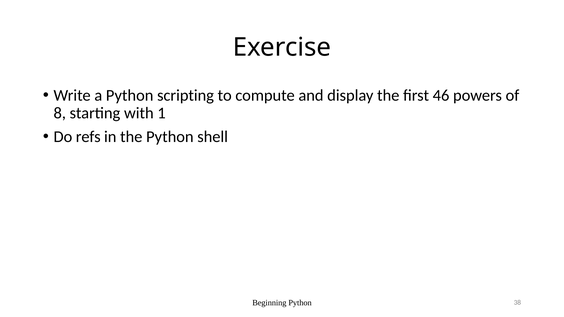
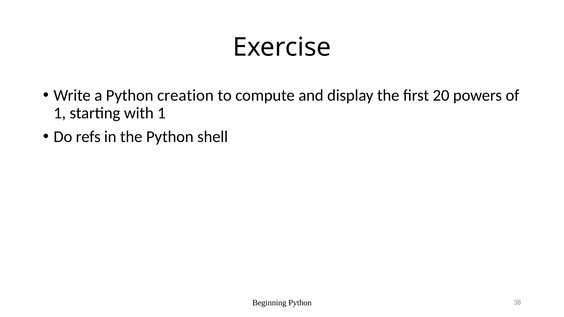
scripting: scripting -> creation
46: 46 -> 20
8 at (60, 113): 8 -> 1
